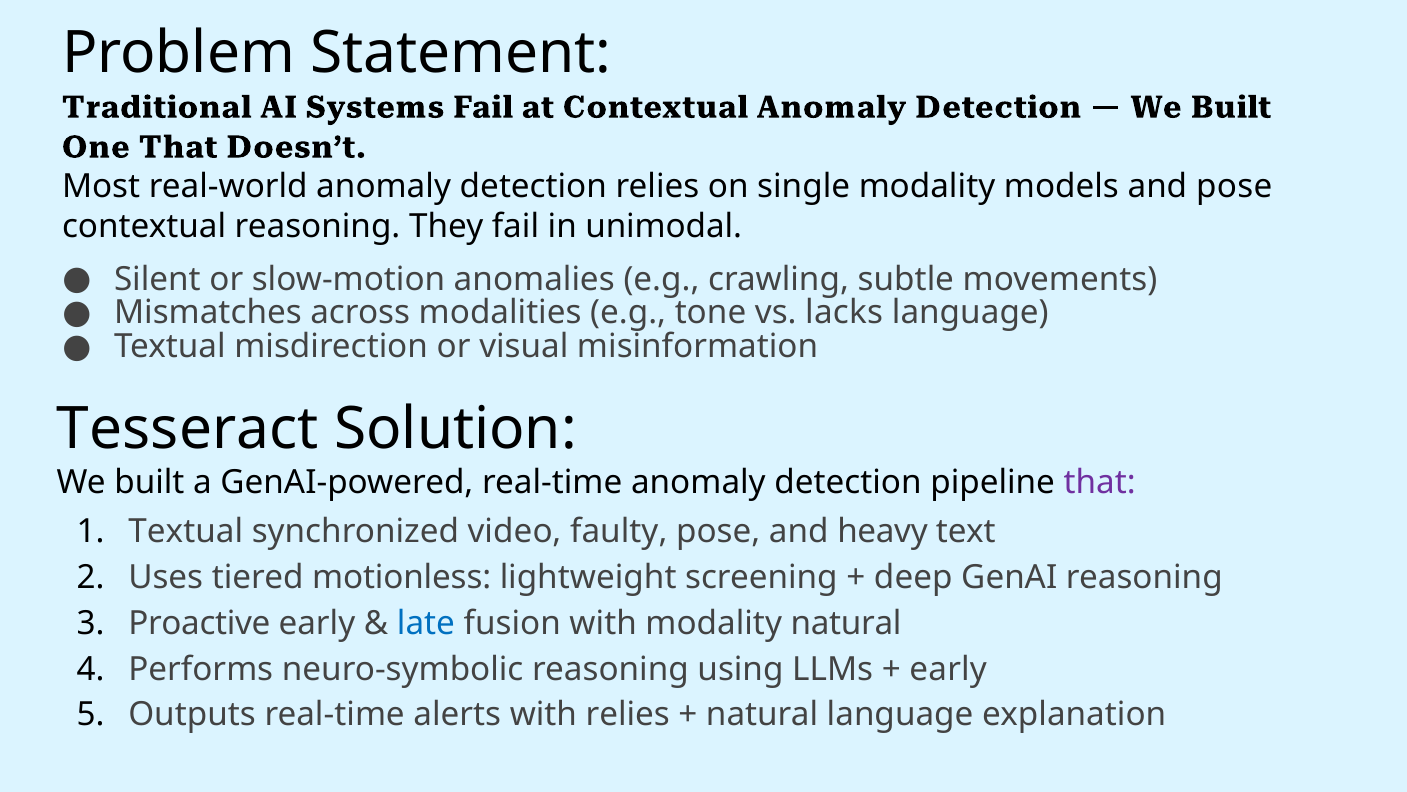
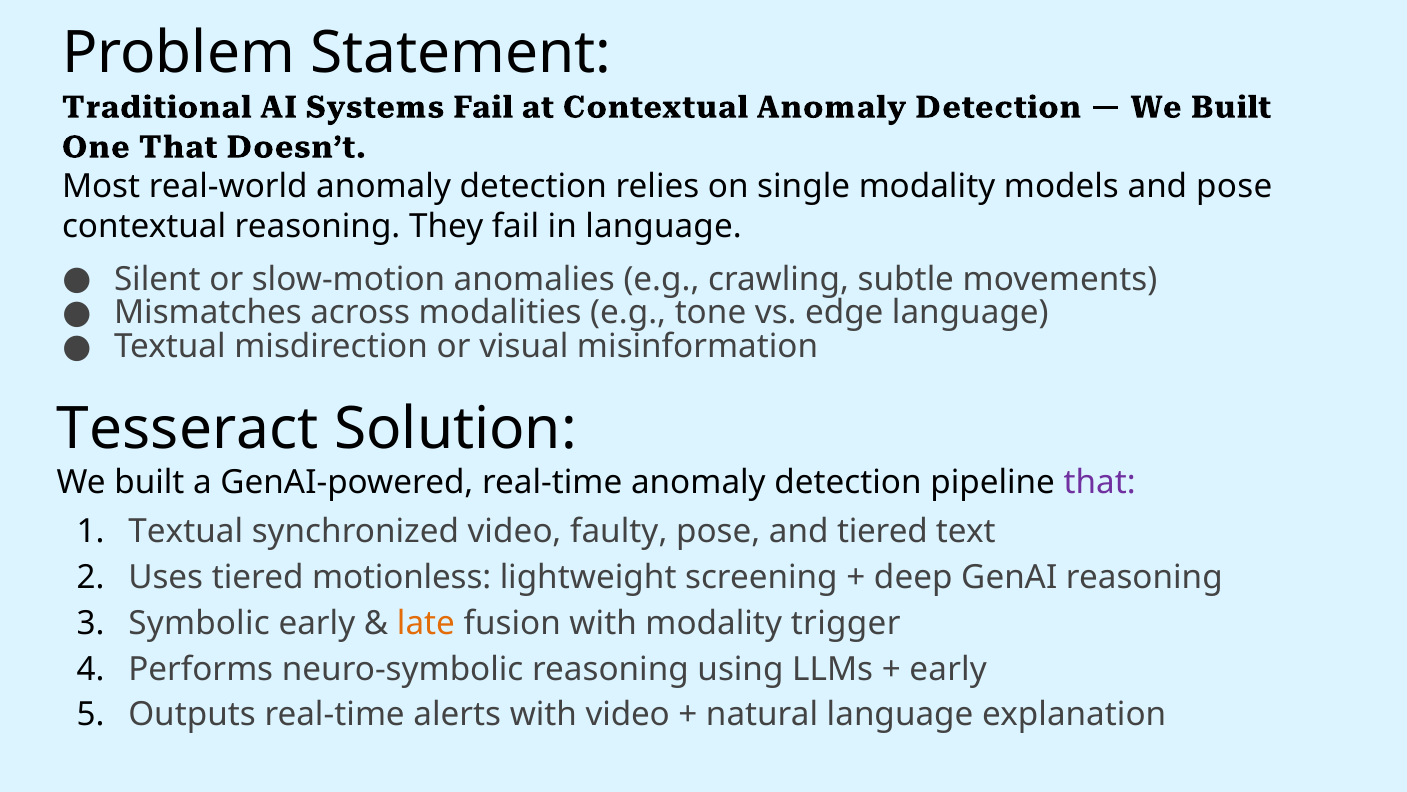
in unimodal: unimodal -> language
lacks: lacks -> edge
and heavy: heavy -> tiered
Proactive: Proactive -> Symbolic
late colour: blue -> orange
modality natural: natural -> trigger
with relies: relies -> video
